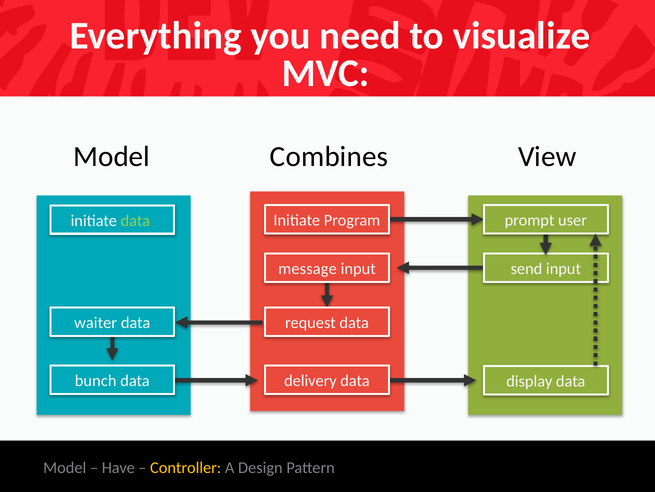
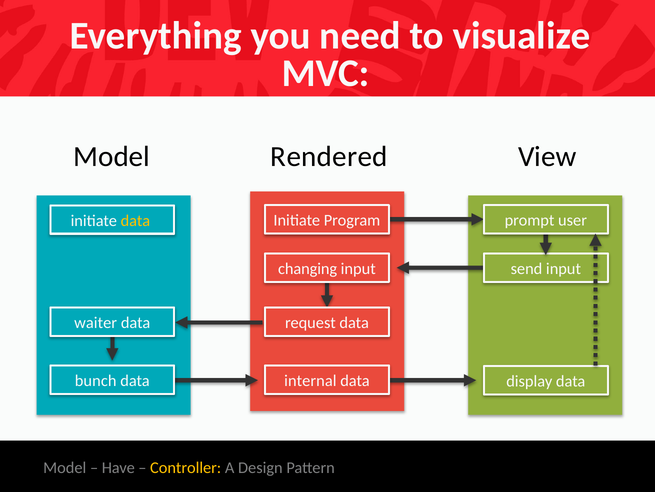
Combines: Combines -> Rendered
data at (135, 220) colour: light green -> yellow
message: message -> changing
delivery: delivery -> internal
